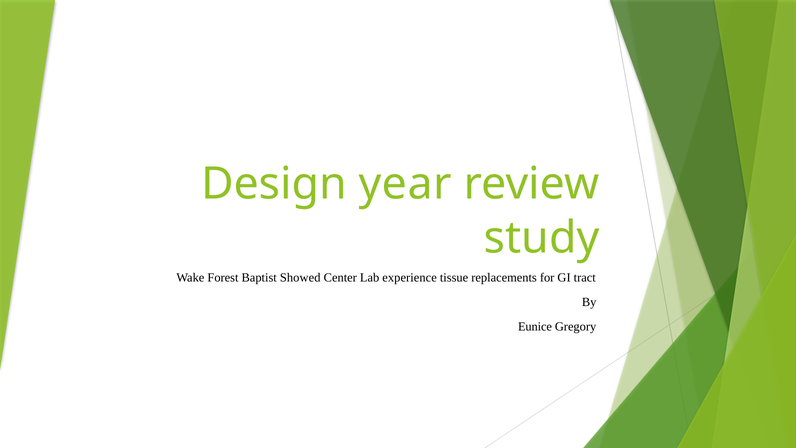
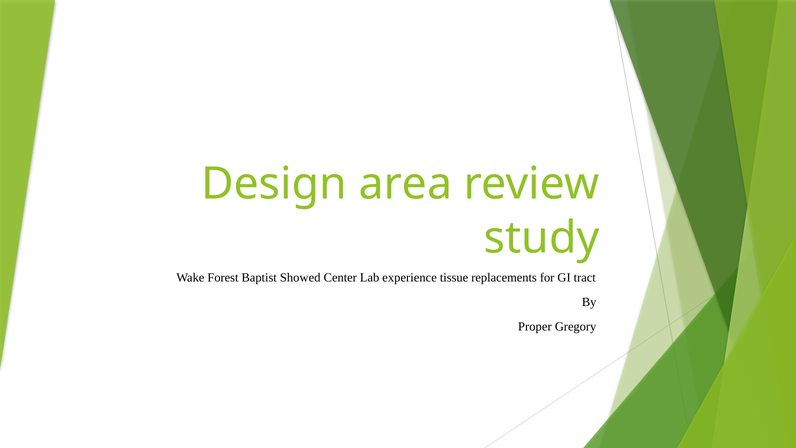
year: year -> area
Eunice: Eunice -> Proper
